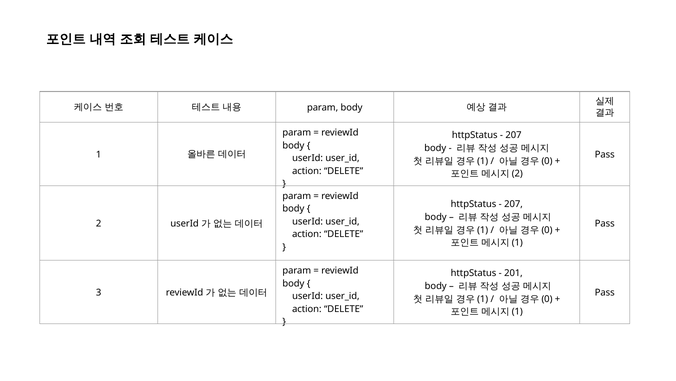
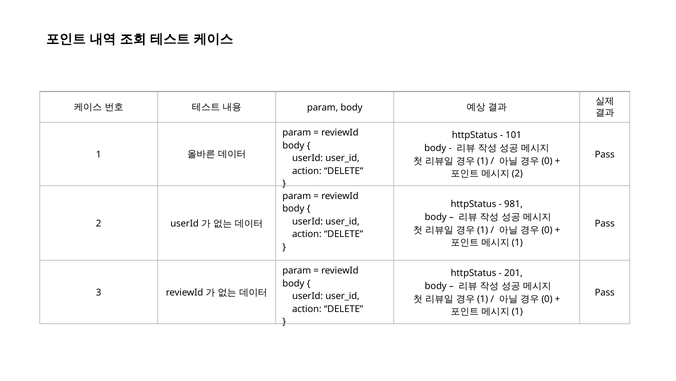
207 at (514, 135): 207 -> 101
207 at (514, 204): 207 -> 981
